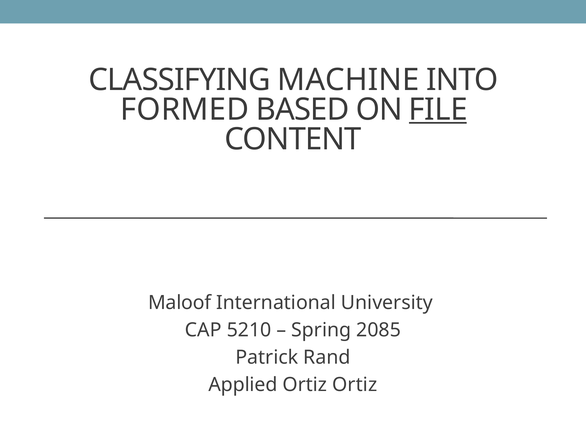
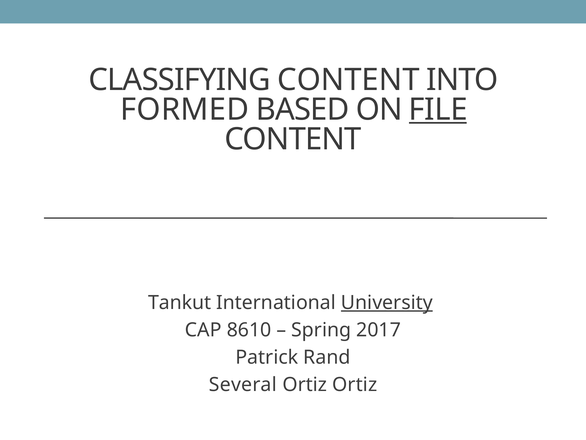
CLASSIFYING MACHINE: MACHINE -> CONTENT
Maloof: Maloof -> Tankut
University underline: none -> present
5210: 5210 -> 8610
2085: 2085 -> 2017
Applied: Applied -> Several
